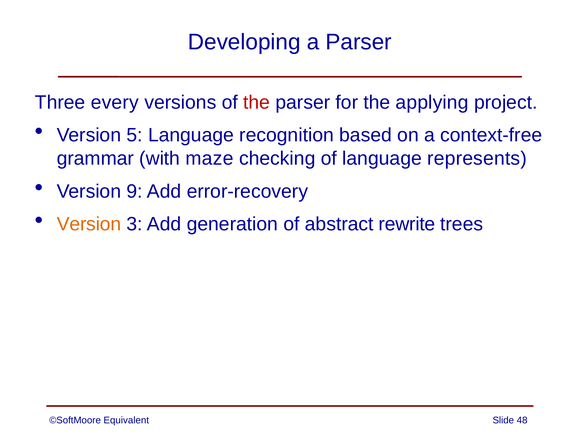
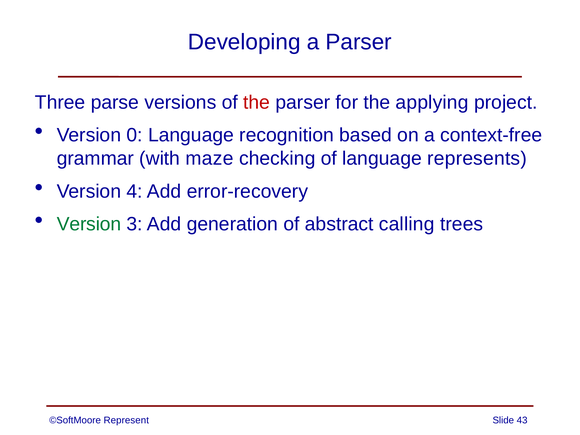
every: every -> parse
5: 5 -> 0
9: 9 -> 4
Version at (89, 224) colour: orange -> green
rewrite: rewrite -> calling
Equivalent: Equivalent -> Represent
48: 48 -> 43
